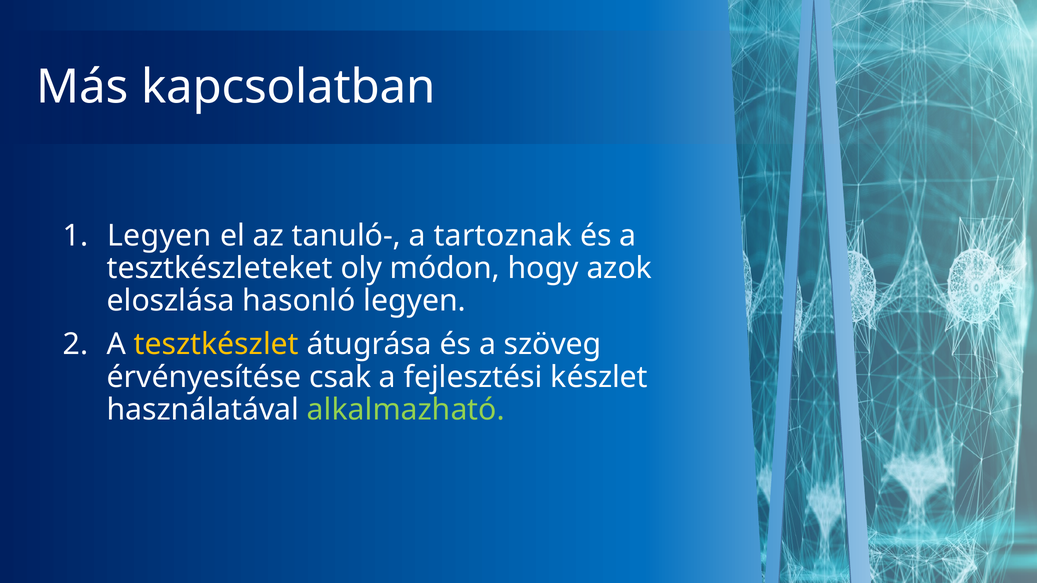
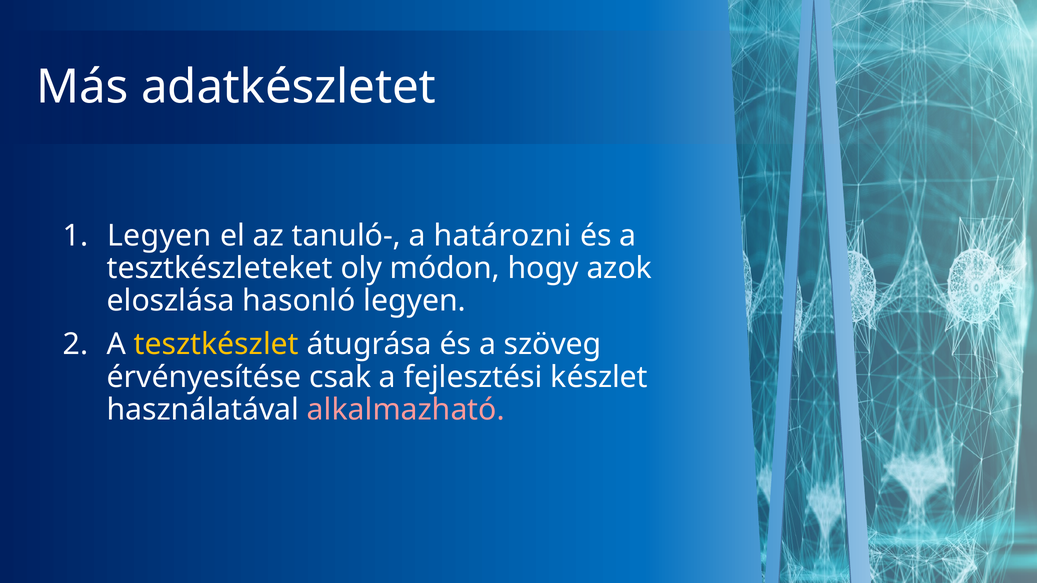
kapcsolatban: kapcsolatban -> adatkészletet
tartoznak: tartoznak -> határozni
alkalmazható colour: light green -> pink
